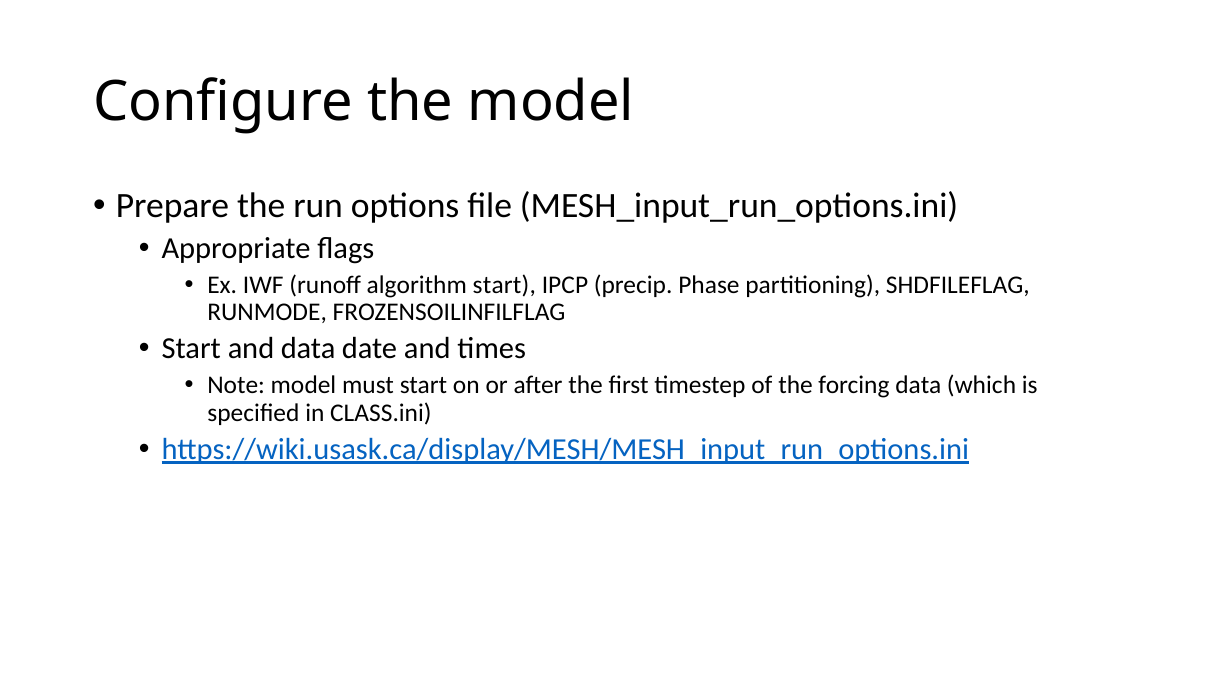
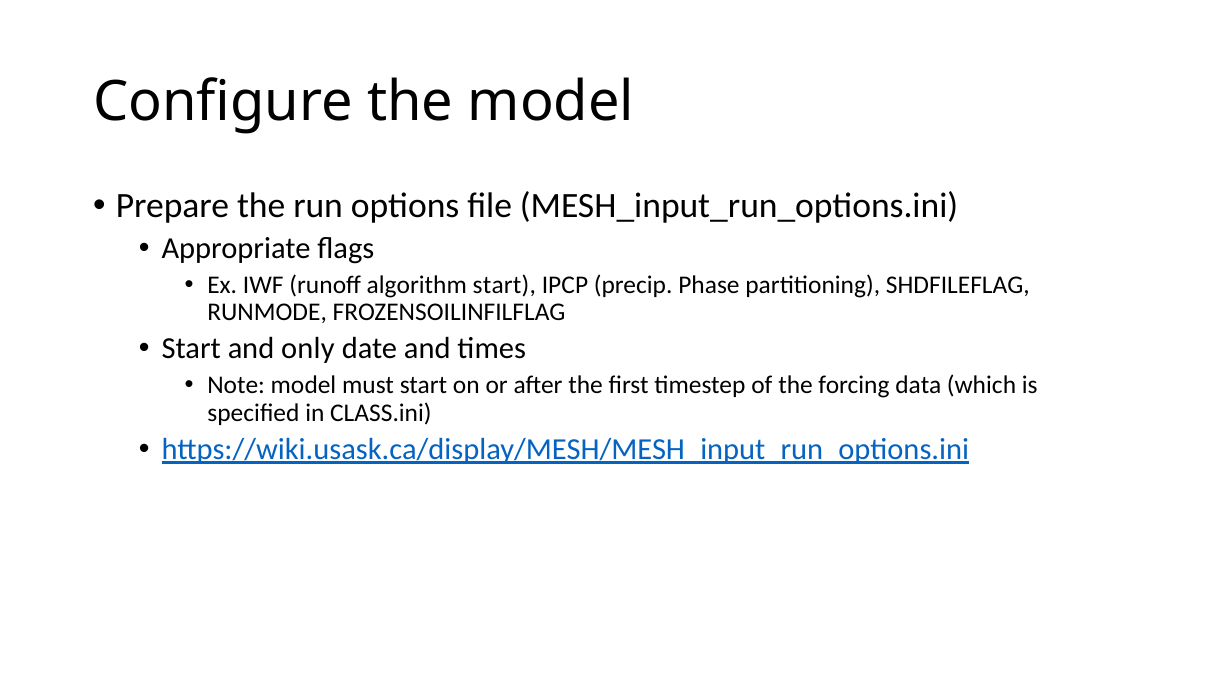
and data: data -> only
